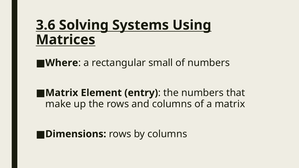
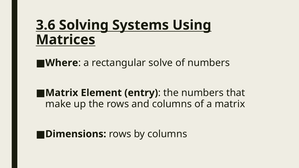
small: small -> solve
